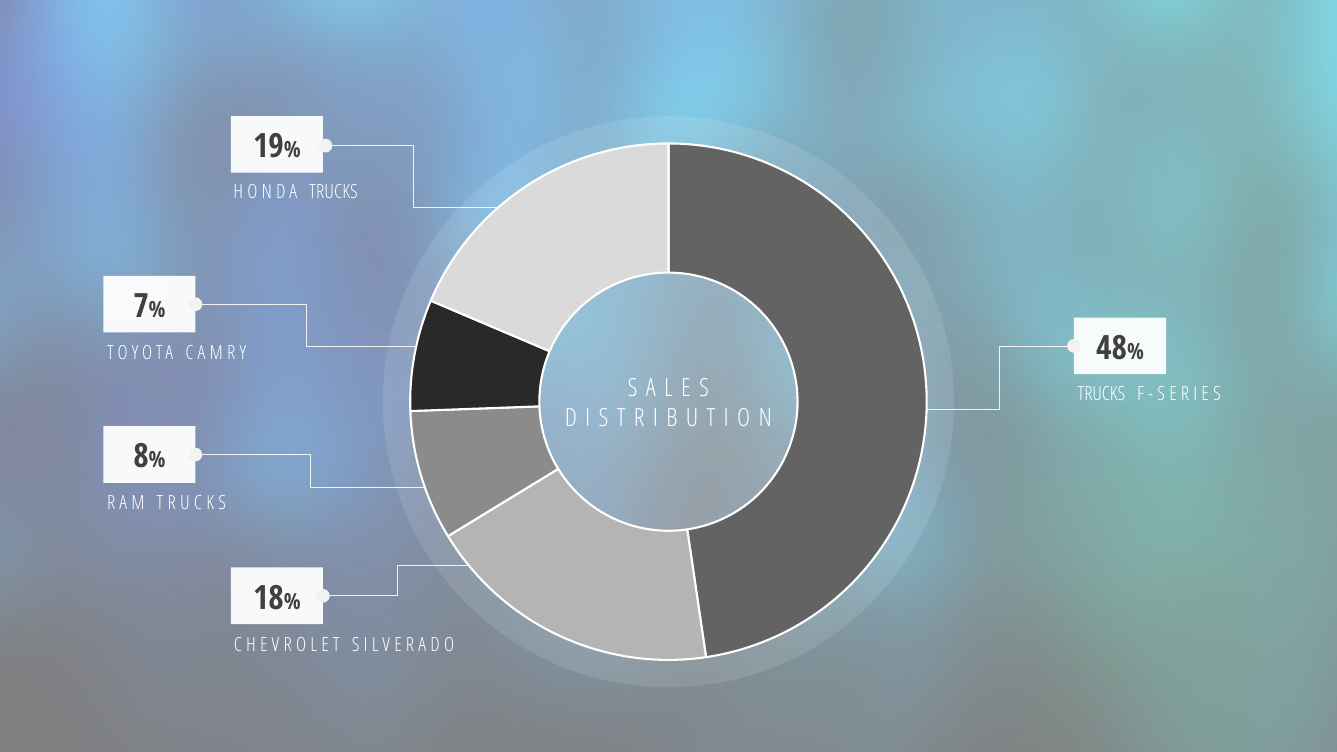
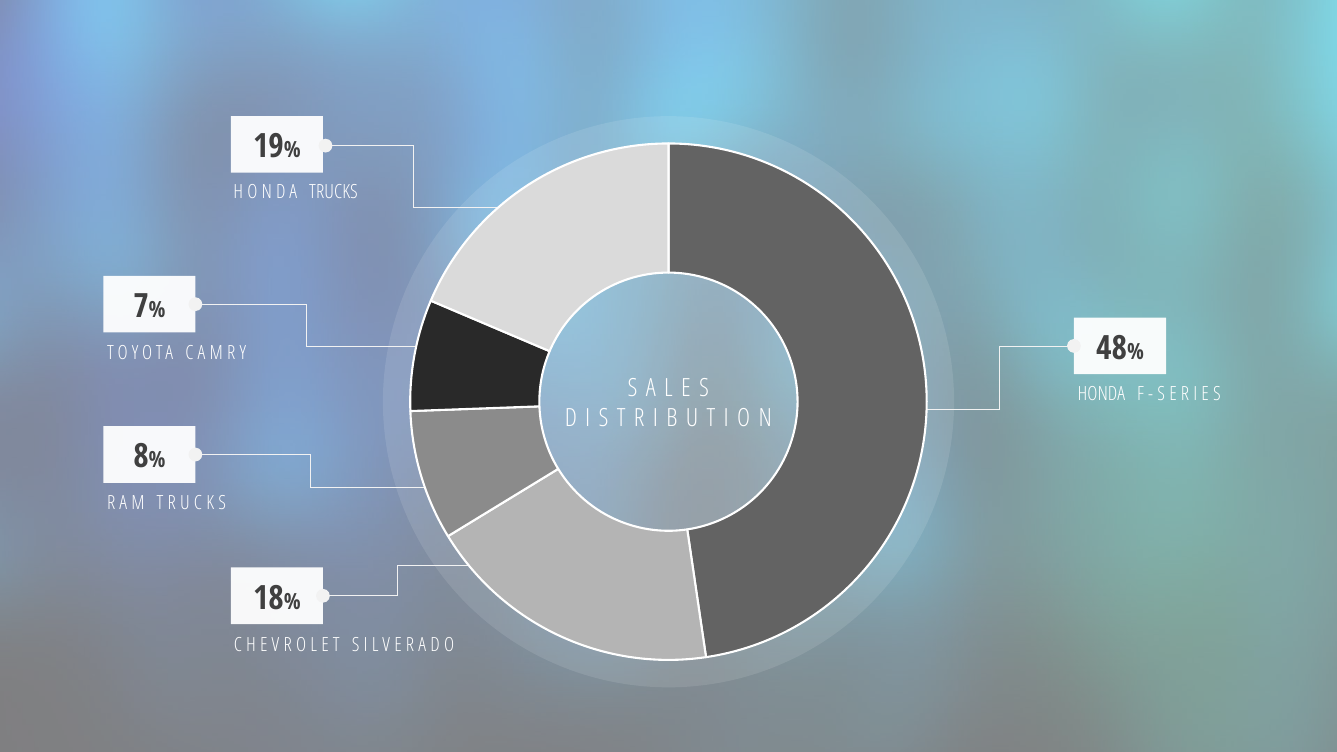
TRUCKS at (1102, 394): TRUCKS -> HONDA
